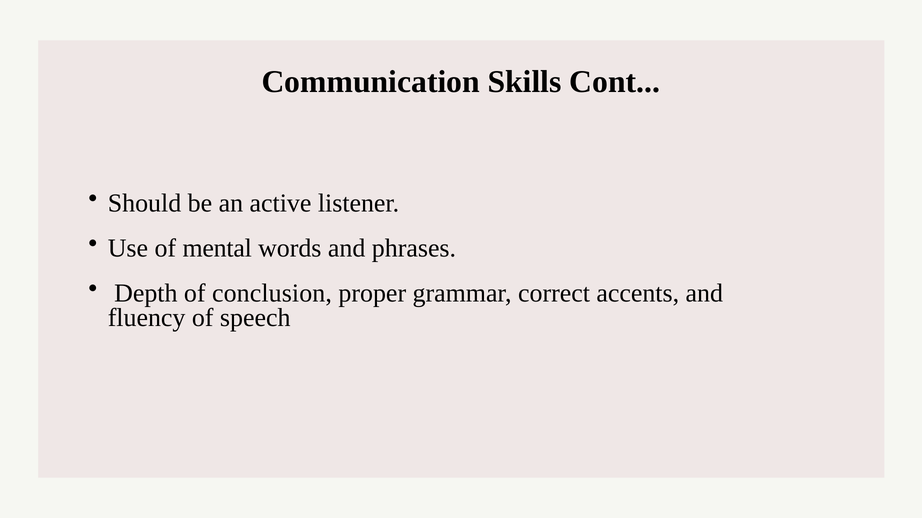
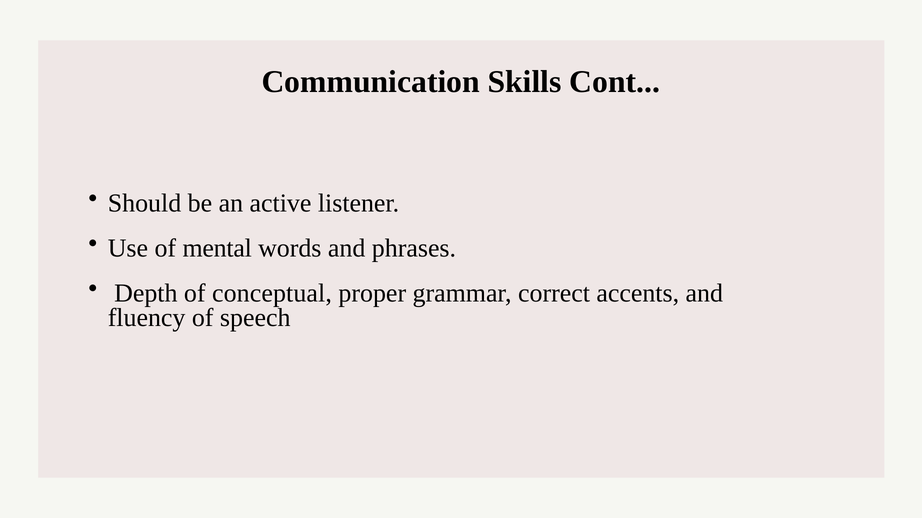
conclusion: conclusion -> conceptual
